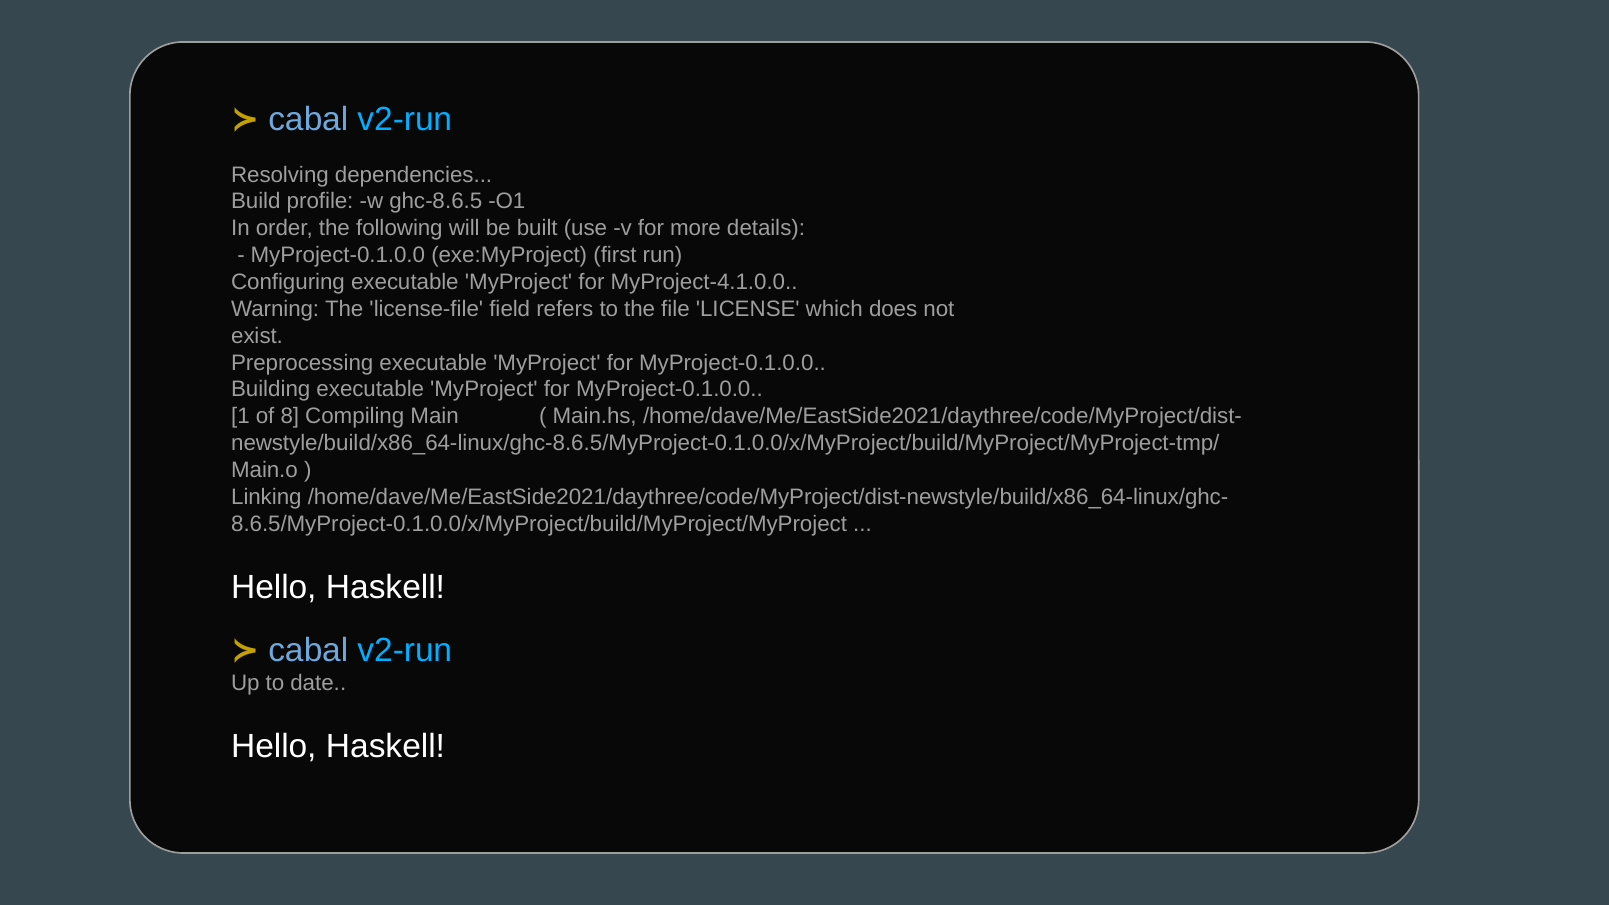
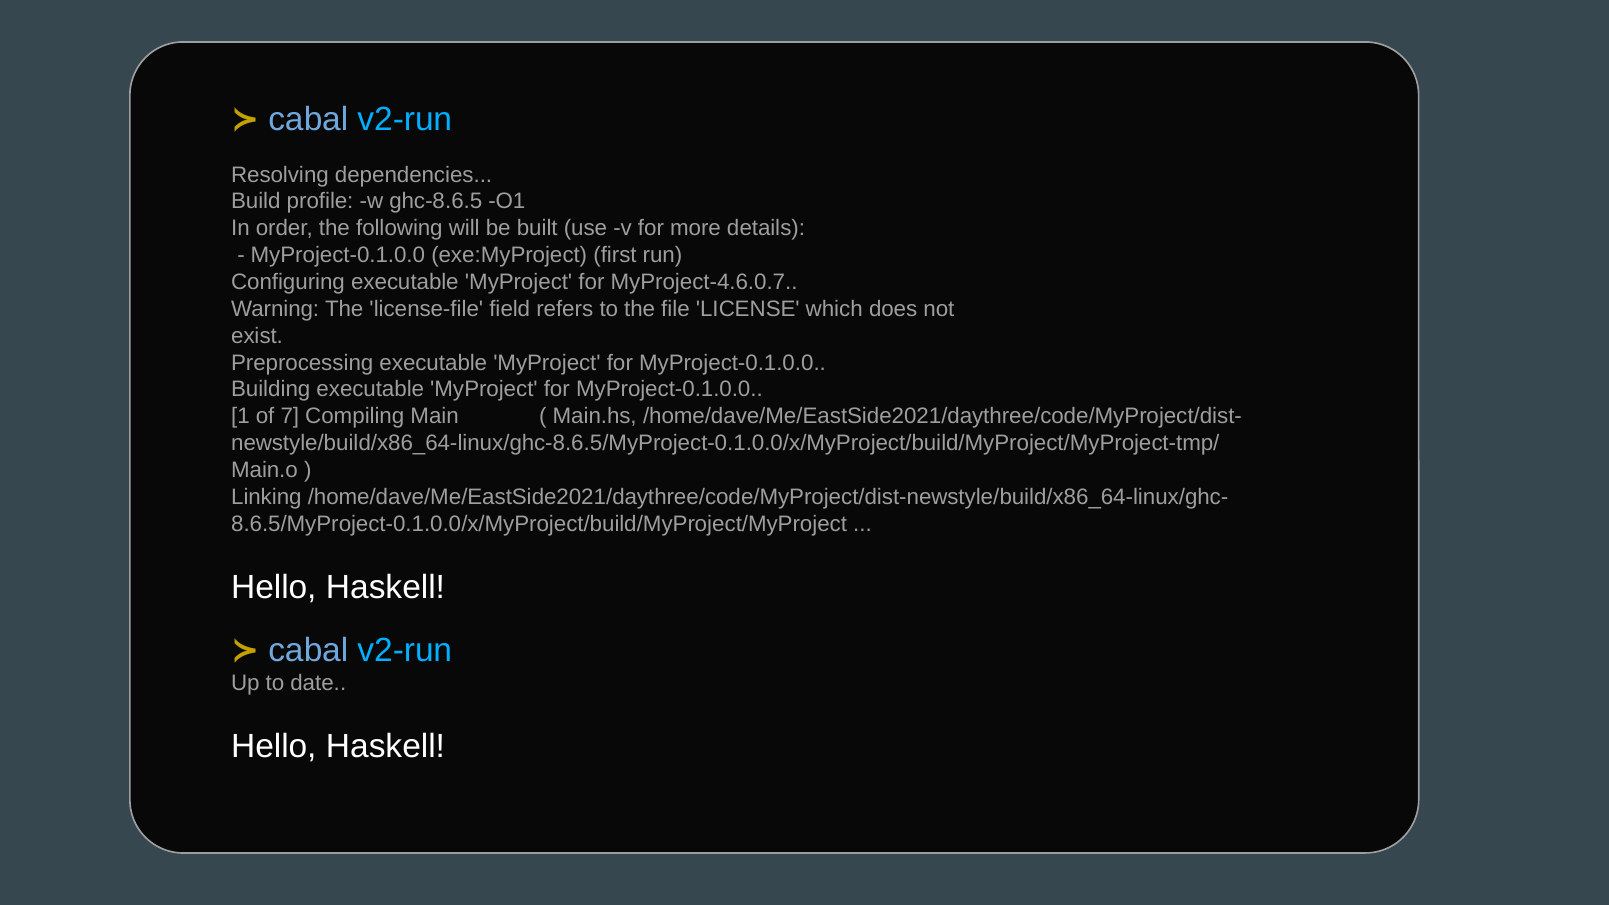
MyProject-4.1.0.0: MyProject-4.1.0.0 -> MyProject-4.6.0.7
8: 8 -> 7
